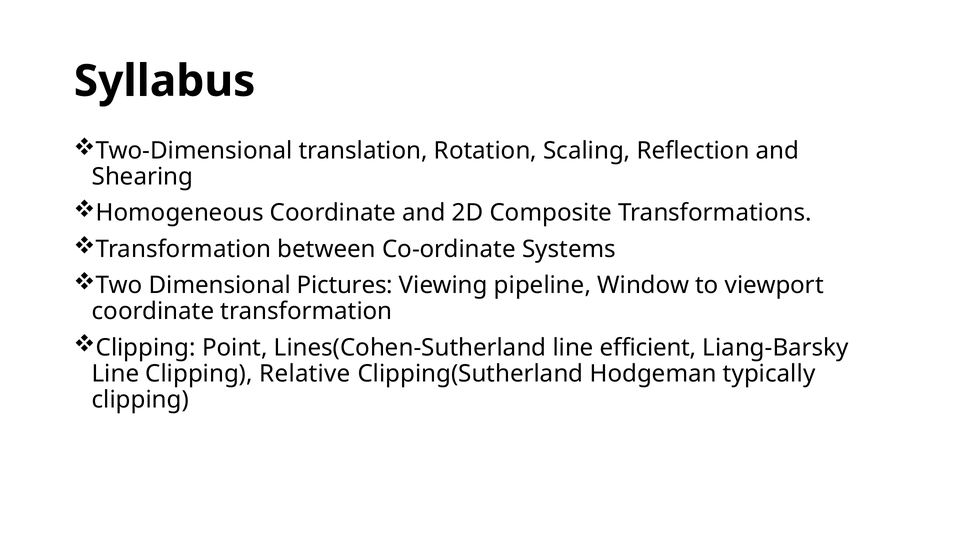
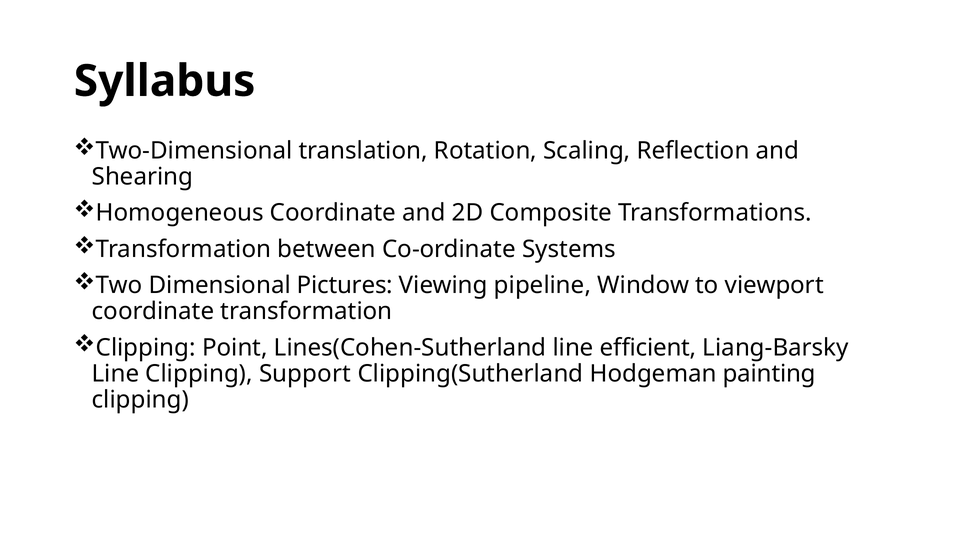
Relative: Relative -> Support
typically: typically -> painting
